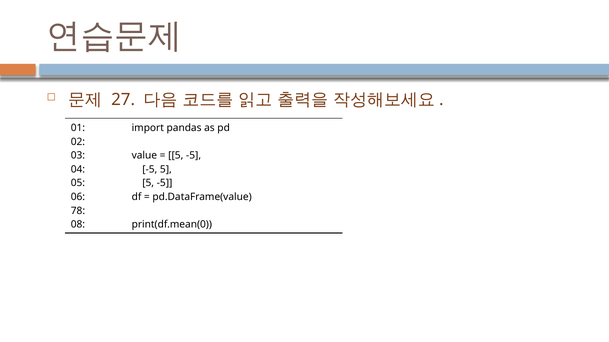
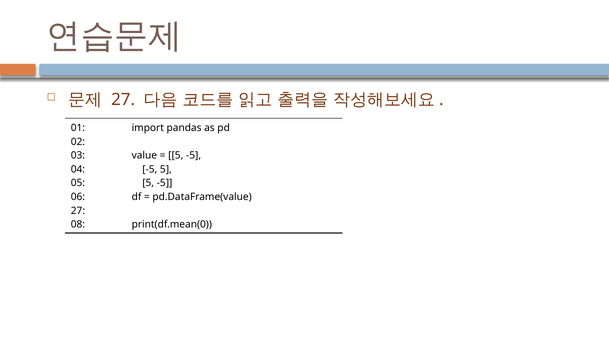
78 at (78, 211): 78 -> 27
